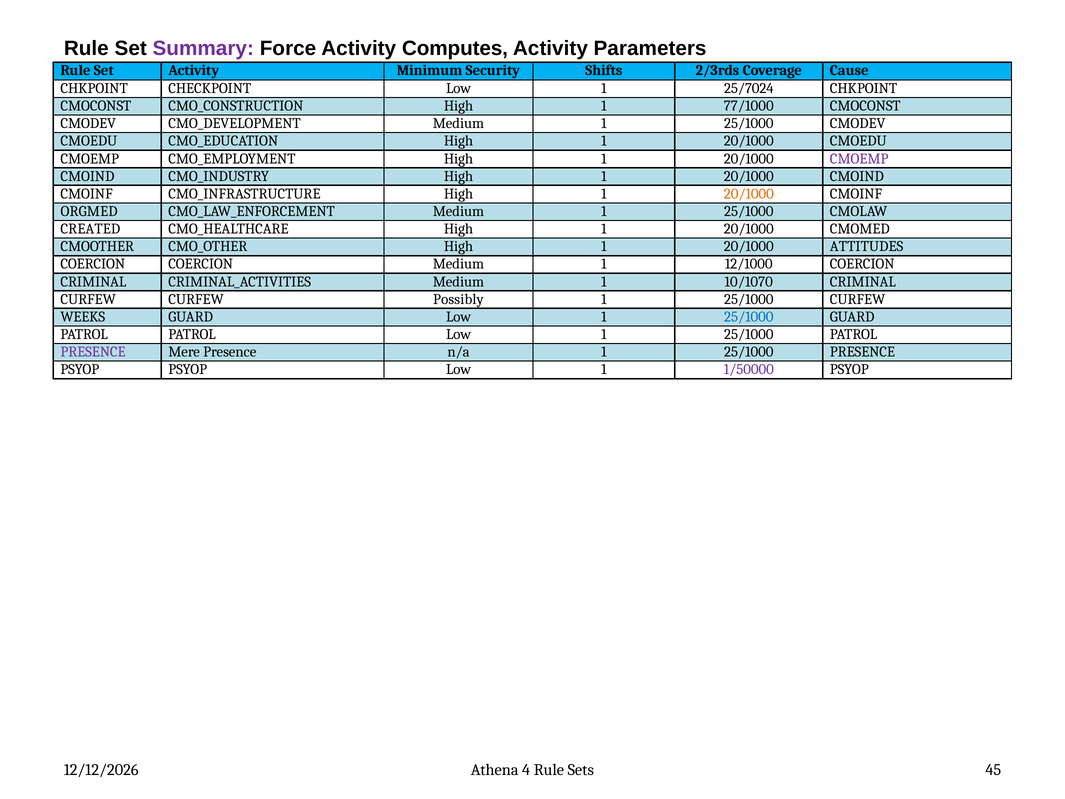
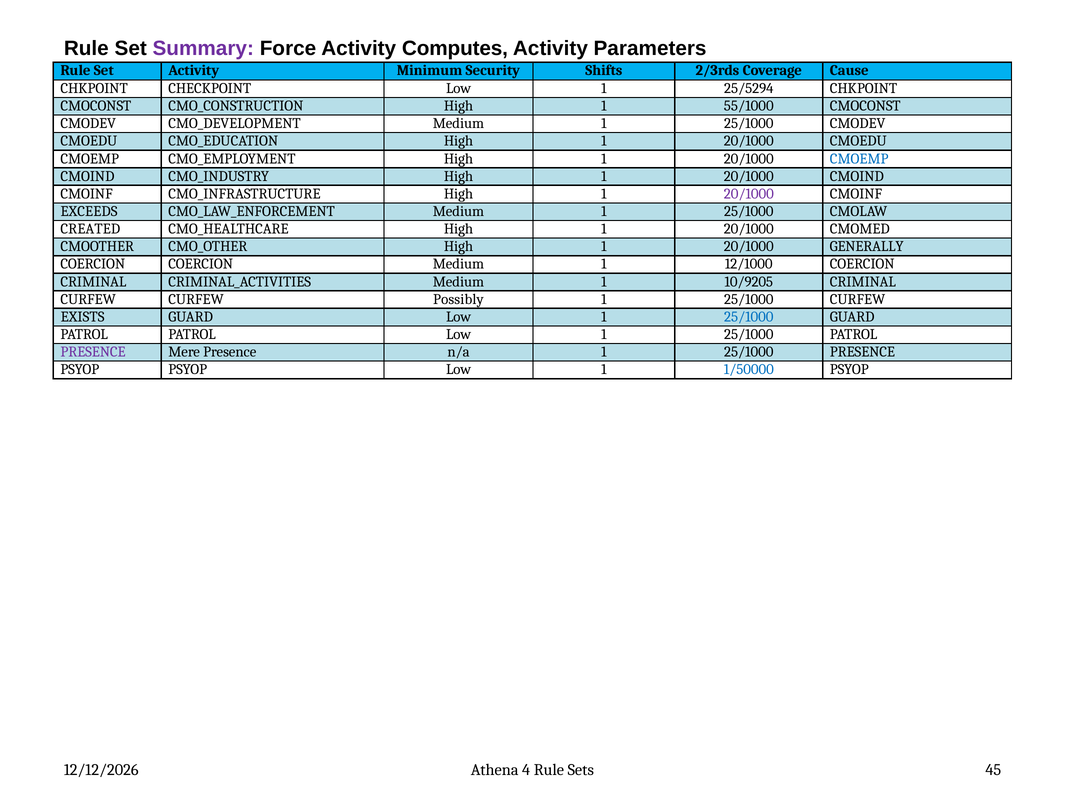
25/7024: 25/7024 -> 25/5294
77/1000: 77/1000 -> 55/1000
CMOEMP at (859, 159) colour: purple -> blue
20/1000 at (749, 194) colour: orange -> purple
ORGMED: ORGMED -> EXCEEDS
ATTITUDES: ATTITUDES -> GENERALLY
10/1070: 10/1070 -> 10/9205
WEEKS: WEEKS -> EXISTS
1/50000 colour: purple -> blue
